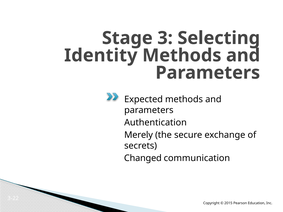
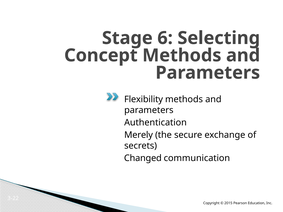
3: 3 -> 6
Identity: Identity -> Concept
Expected: Expected -> Flexibility
